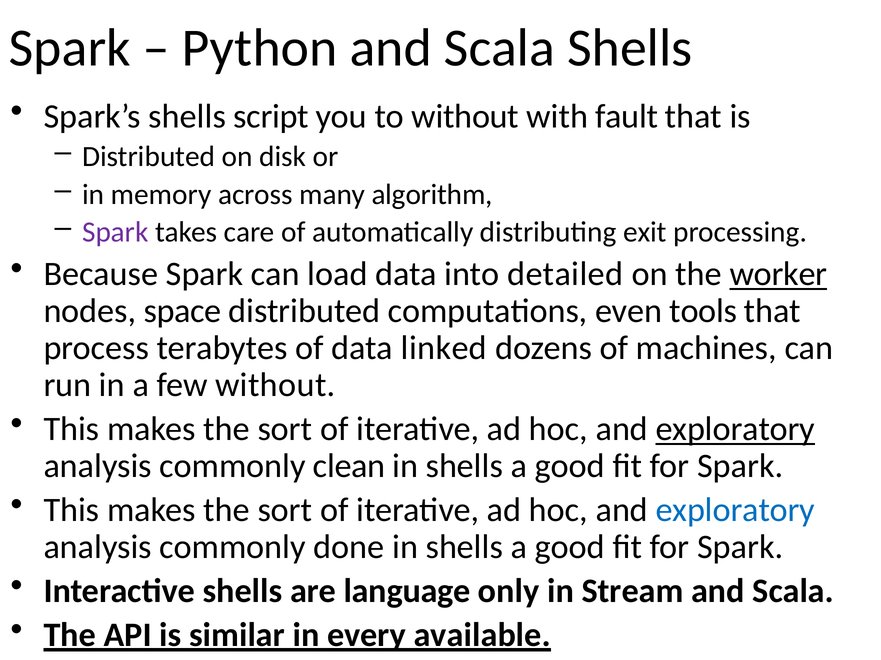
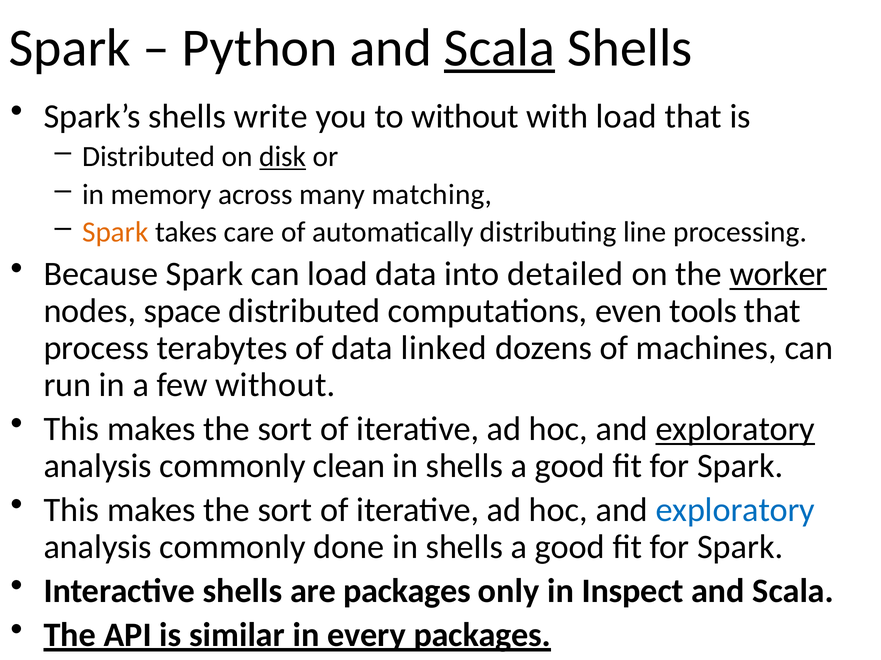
Scala at (499, 48) underline: none -> present
script: script -> write
with fault: fault -> load
disk underline: none -> present
algorithm: algorithm -> matching
Spark at (115, 232) colour: purple -> orange
exit: exit -> line
are language: language -> packages
Stream: Stream -> Inspect
every available: available -> packages
